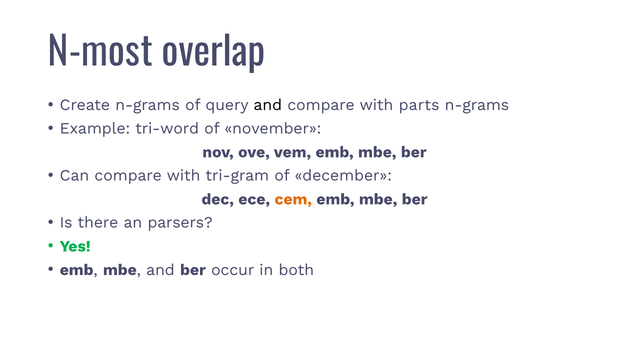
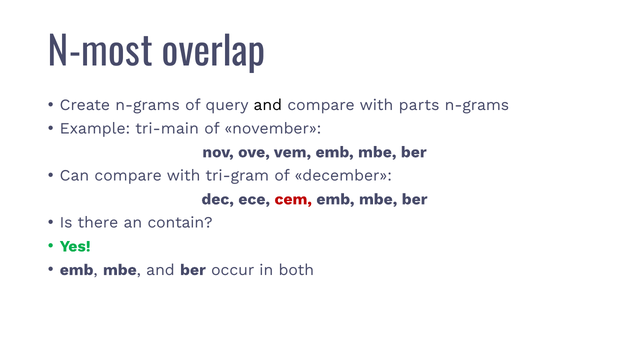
tri-word: tri-word -> tri-main
cem colour: orange -> red
parsers: parsers -> contain
